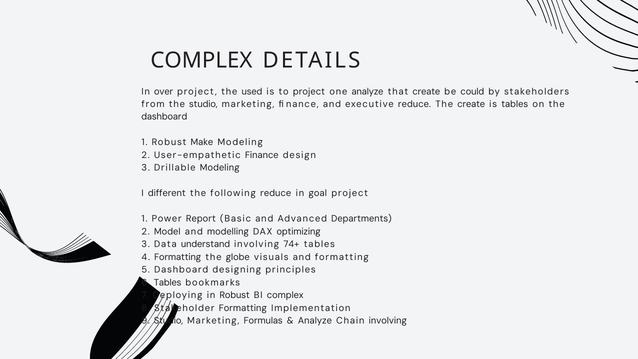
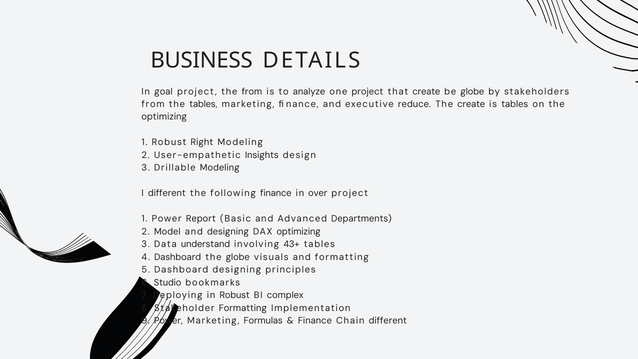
COMPLEX at (201, 60): COMPLEX -> BUSINESS
over: over -> goal
the used: used -> from
to project: project -> analyze
one analyze: analyze -> project
be could: could -> globe
the studio: studio -> tables
dashboard at (164, 117): dashboard -> optimizing
Make: Make -> Right
User-empathetic Finance: Finance -> Insights
following reduce: reduce -> finance
goal: goal -> over
and modelling: modelling -> designing
74+: 74+ -> 43+
4 Formatting: Formatting -> Dashboard
6 Tables: Tables -> Studio
9 Studio: Studio -> Power
Analyze at (315, 321): Analyze -> Finance
Chain involving: involving -> different
